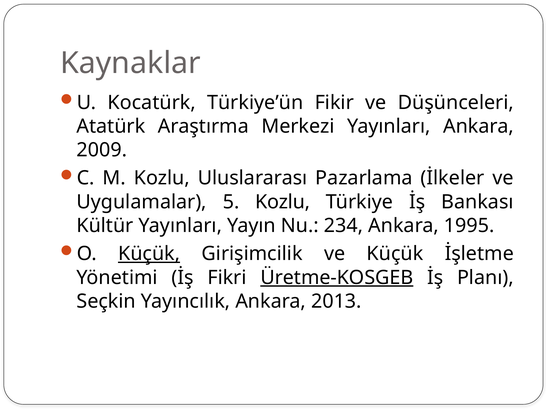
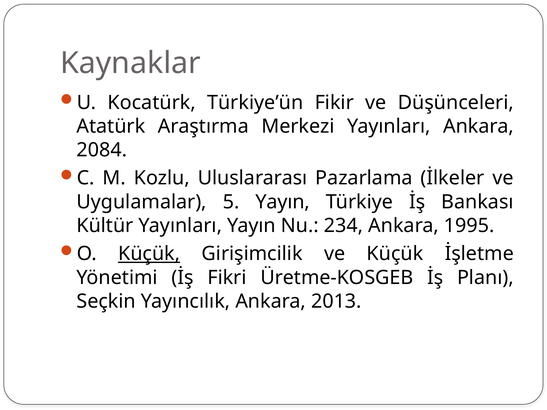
2009: 2009 -> 2084
5 Kozlu: Kozlu -> Yayın
Üretme-KOSGEB underline: present -> none
